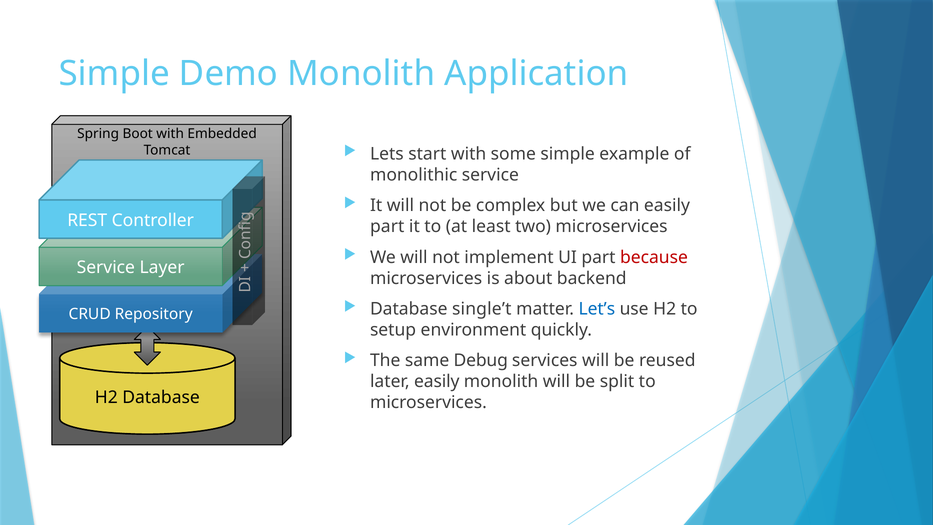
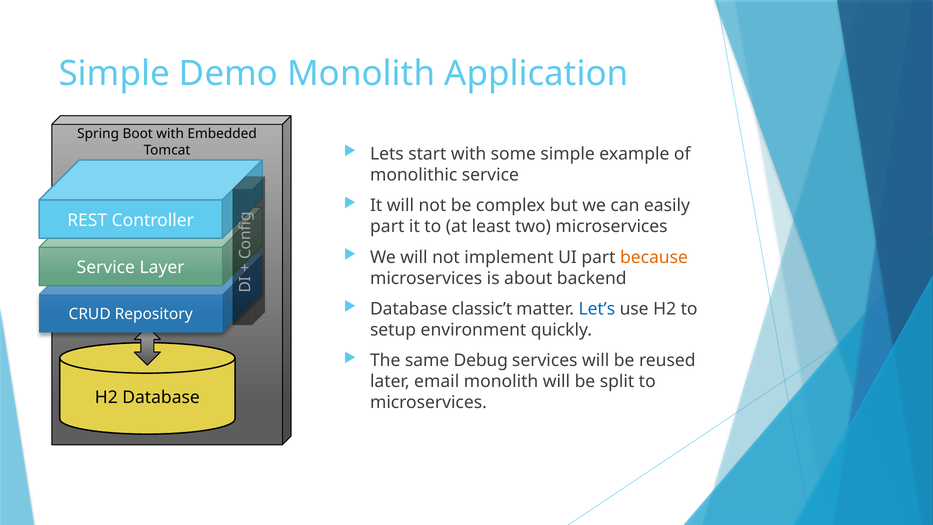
because colour: red -> orange
single’t: single’t -> classic’t
later easily: easily -> email
